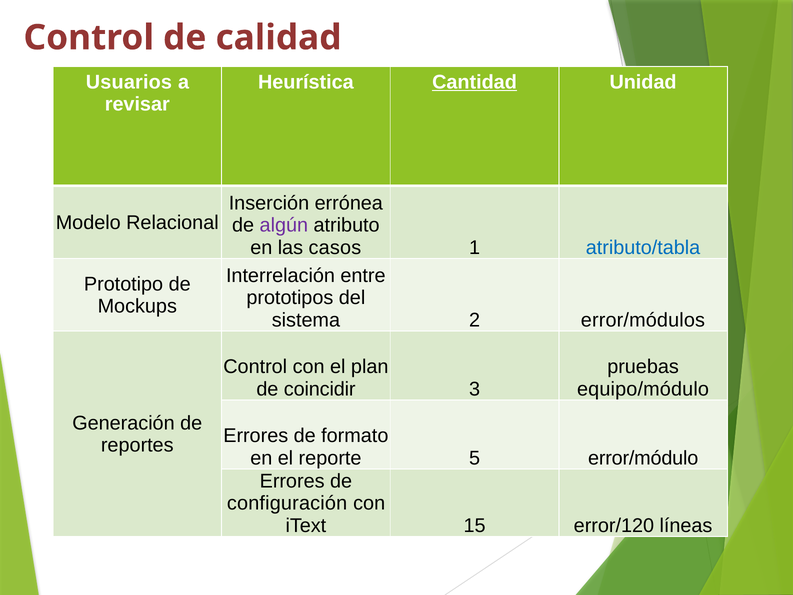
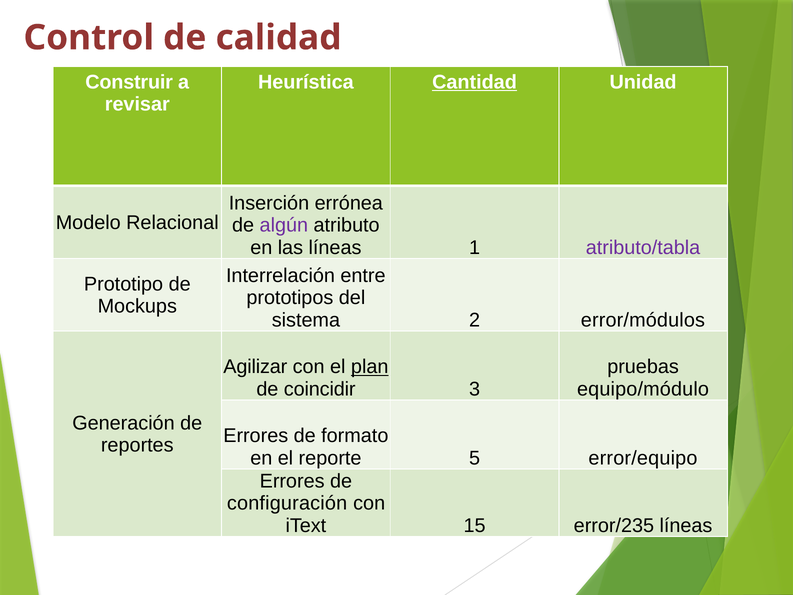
Usuarios: Usuarios -> Construir
las casos: casos -> líneas
atributo/tabla colour: blue -> purple
Control at (255, 367): Control -> Agilizar
plan underline: none -> present
error/módulo: error/módulo -> error/equipo
error/120: error/120 -> error/235
